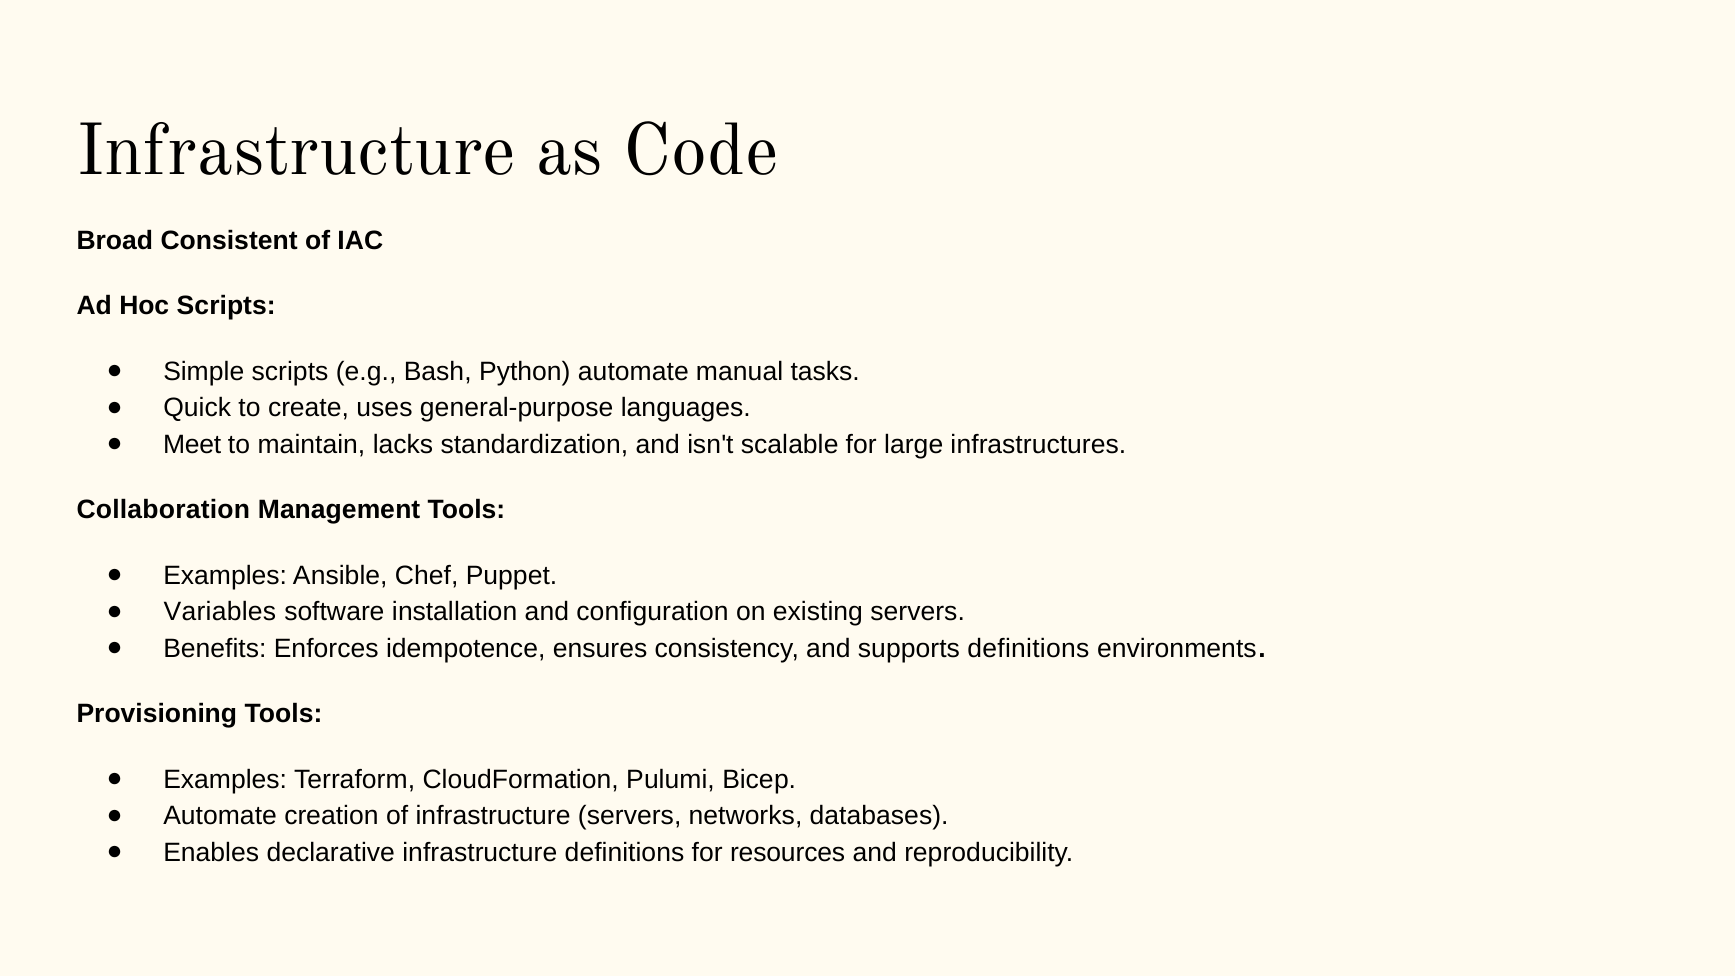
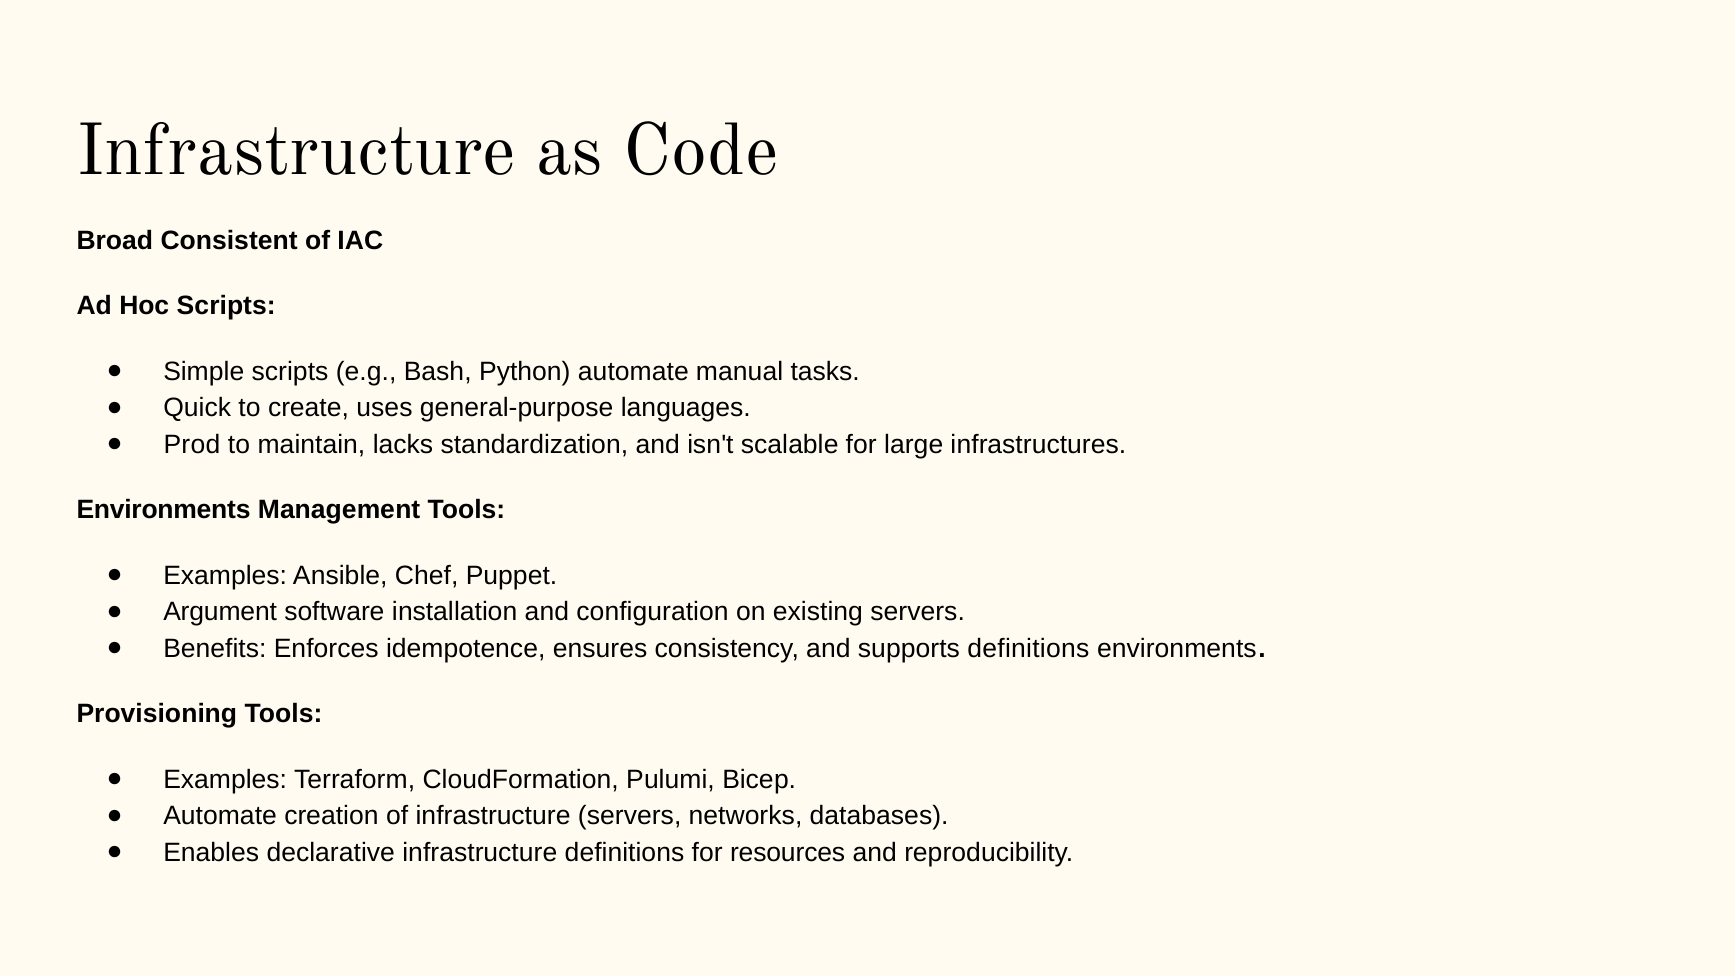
Meet: Meet -> Prod
Collaboration at (163, 510): Collaboration -> Environments
Variables: Variables -> Argument
